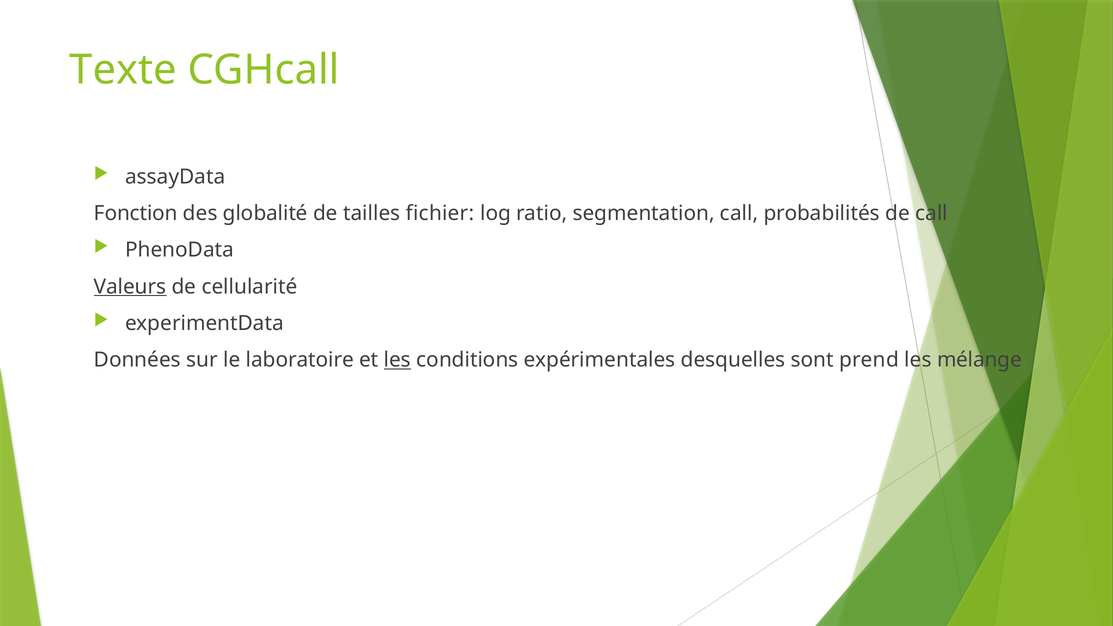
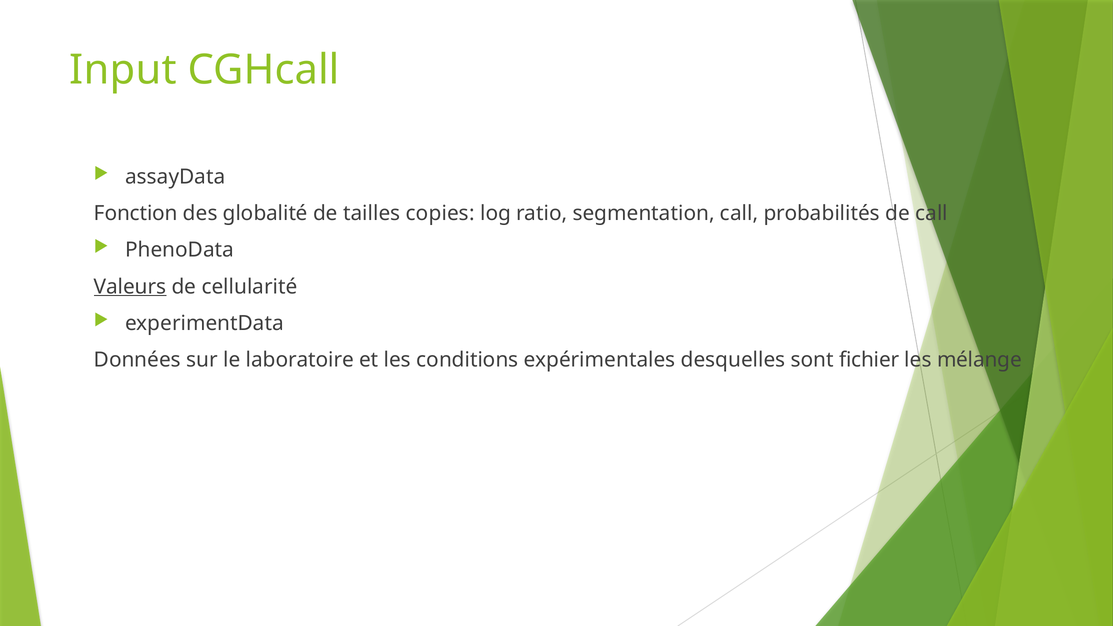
Texte: Texte -> Input
fichier: fichier -> copies
les at (397, 360) underline: present -> none
prend: prend -> fichier
